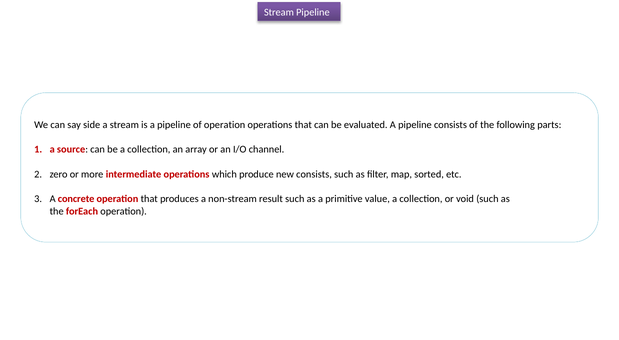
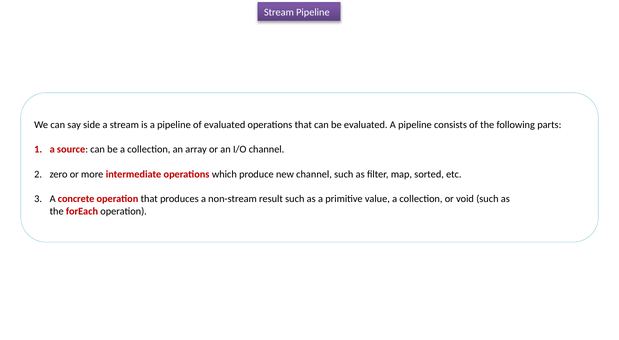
of operation: operation -> evaluated
new consists: consists -> channel
